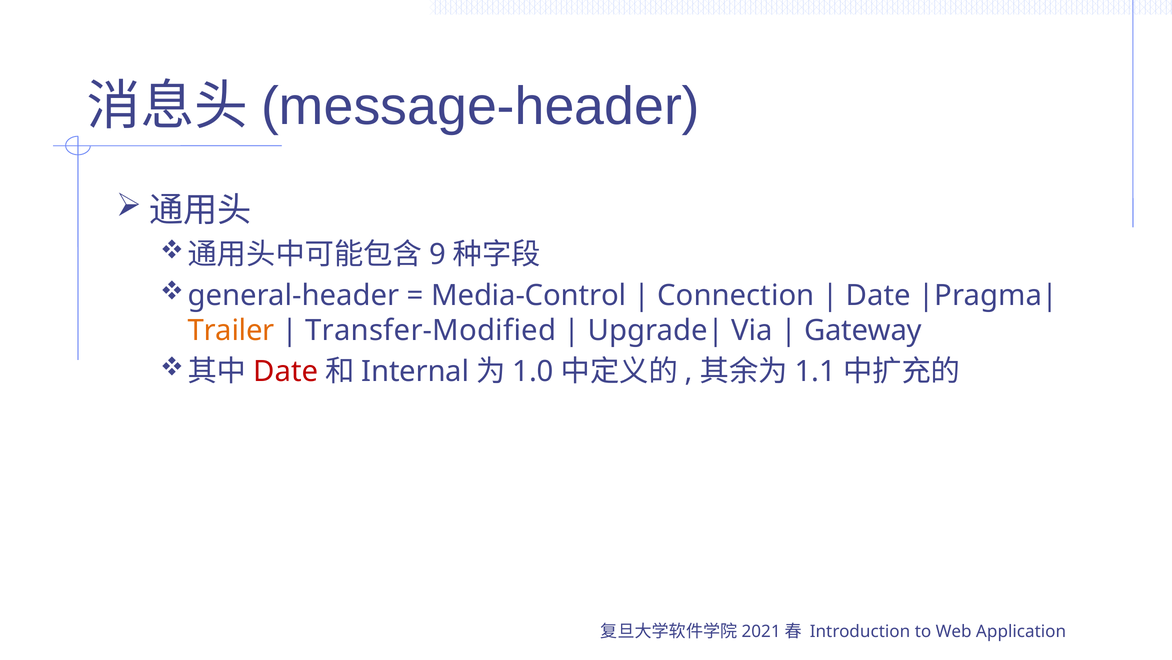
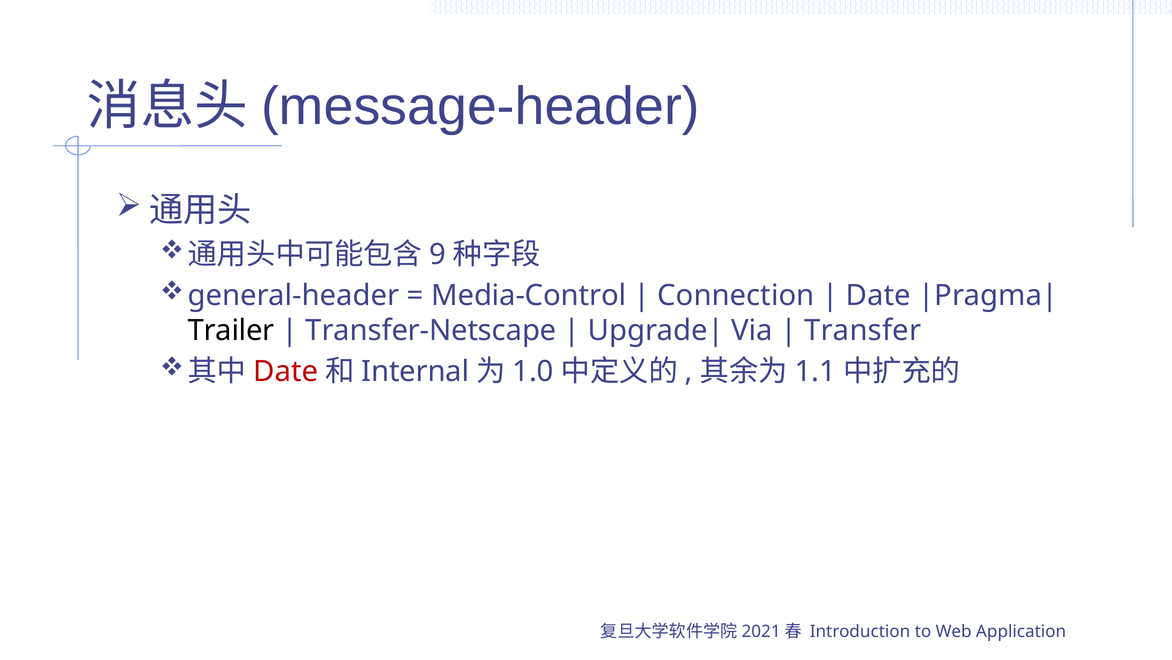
Trailer colour: orange -> black
Transfer-Modified: Transfer-Modified -> Transfer-Netscape
Gateway: Gateway -> Transfer
